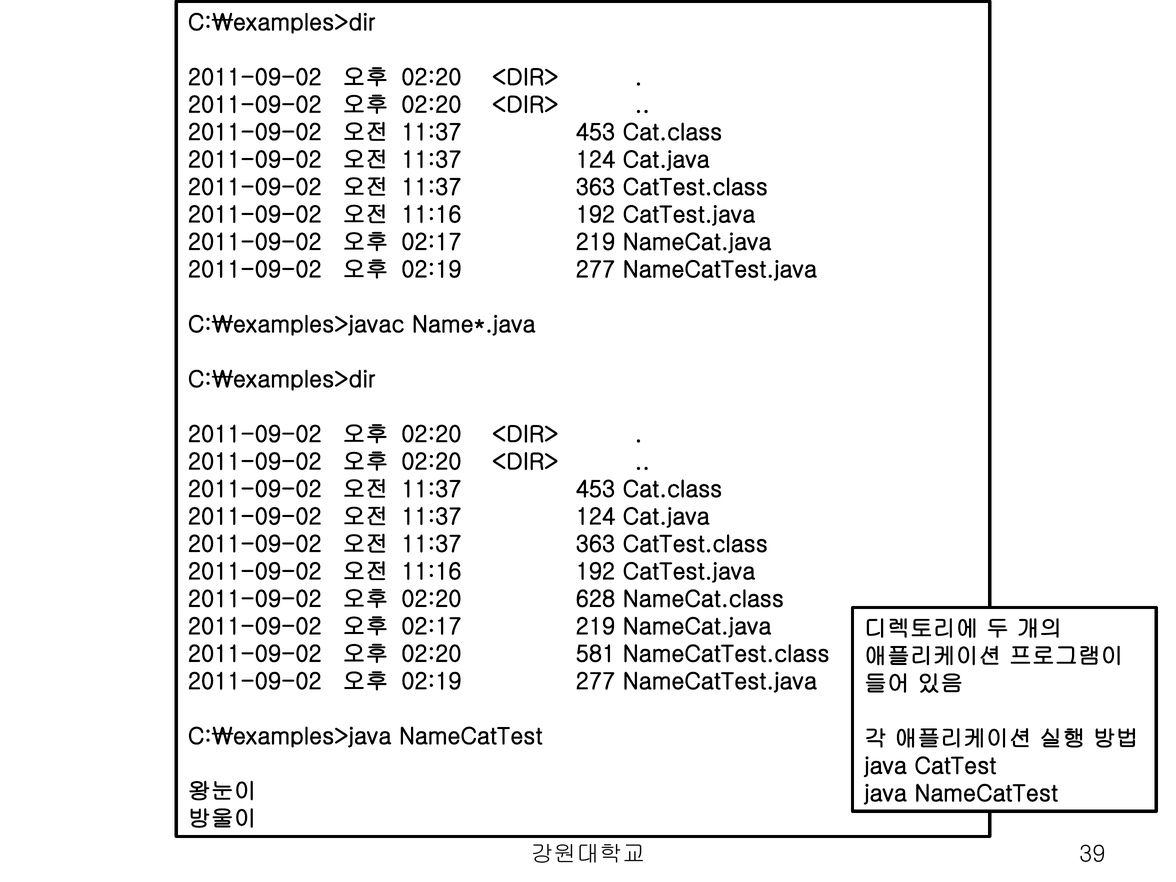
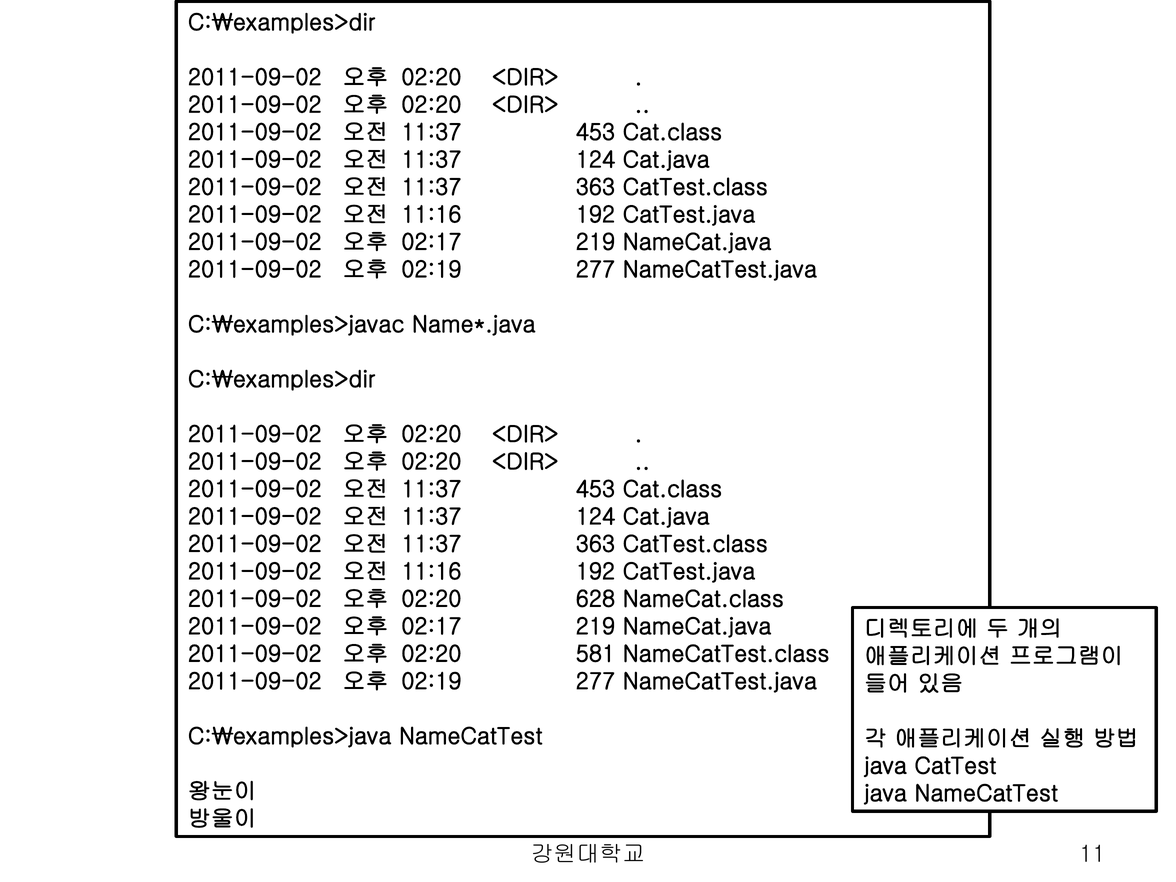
39: 39 -> 11
